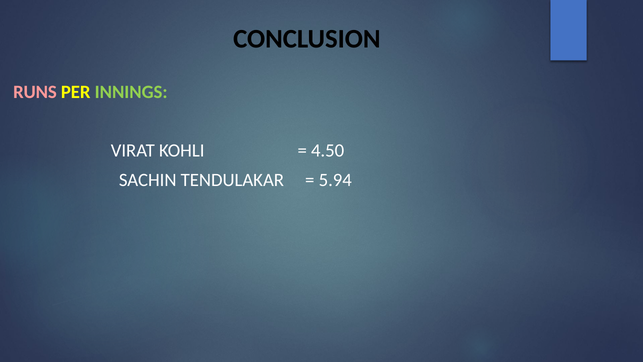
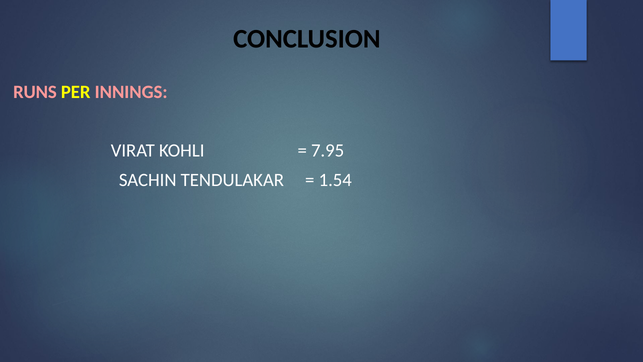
INNINGS colour: light green -> pink
4.50: 4.50 -> 7.95
5.94: 5.94 -> 1.54
